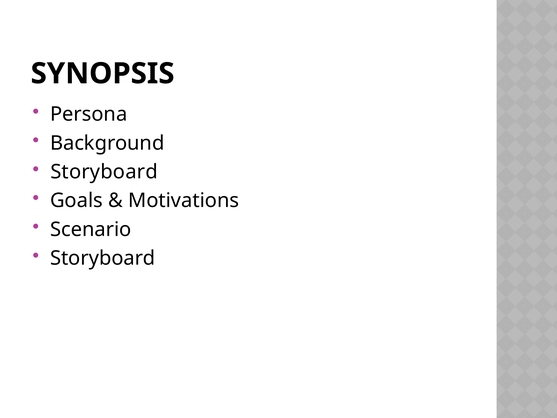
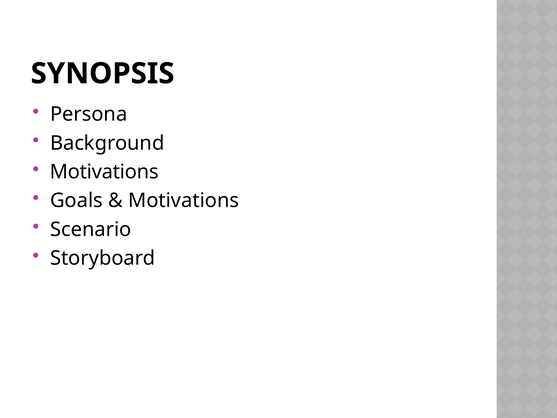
Storyboard at (104, 172): Storyboard -> Motivations
